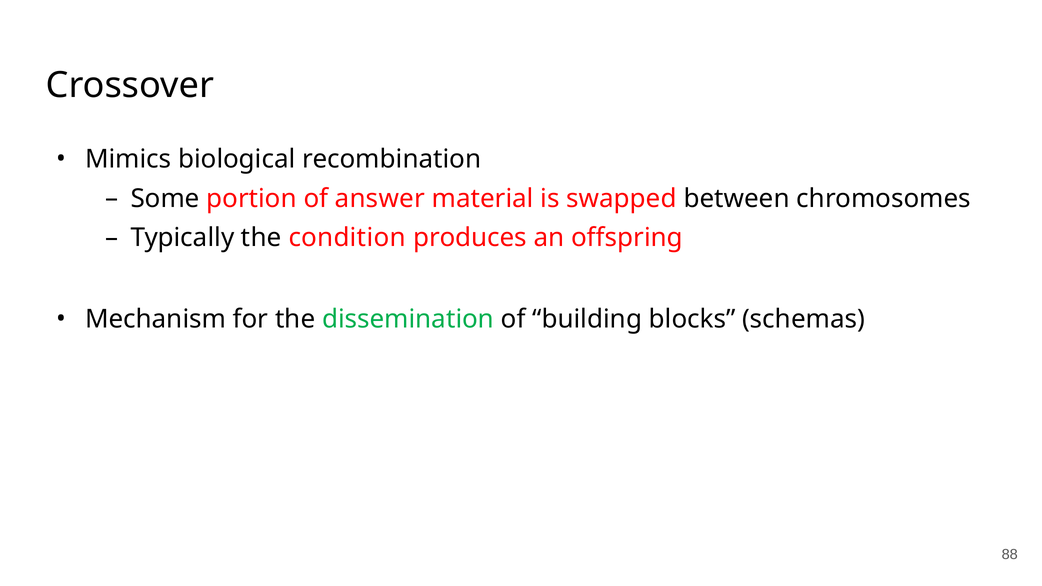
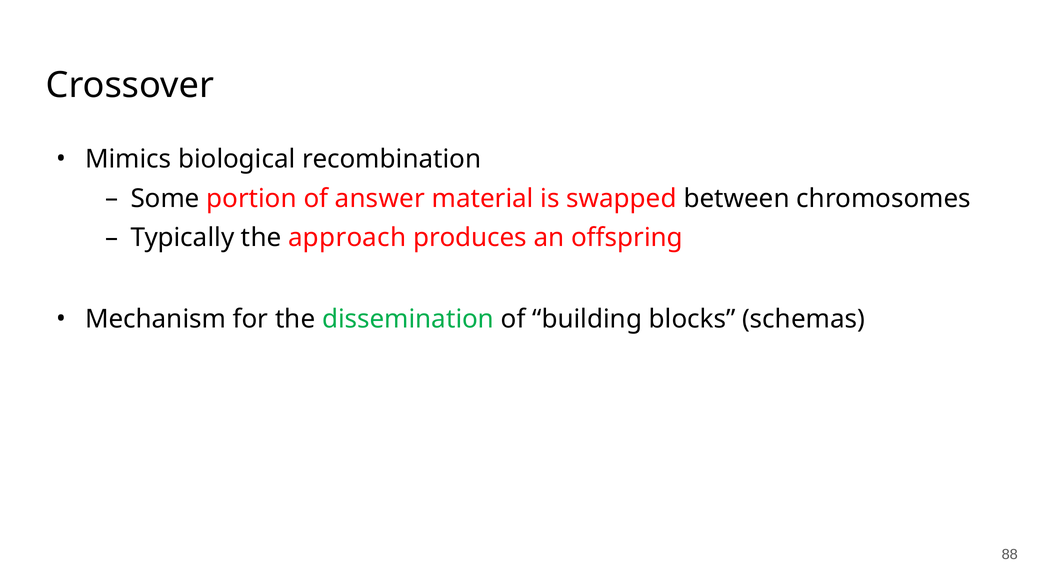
condition: condition -> approach
